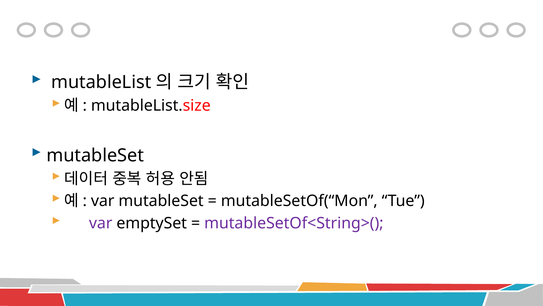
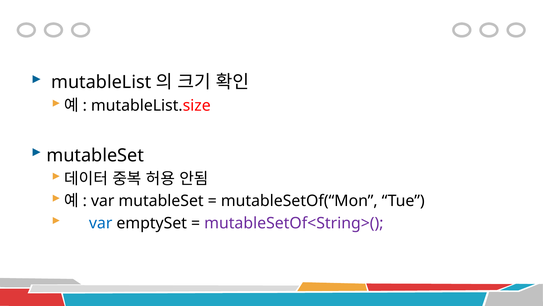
var at (101, 223) colour: purple -> blue
